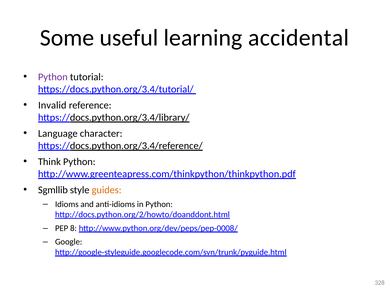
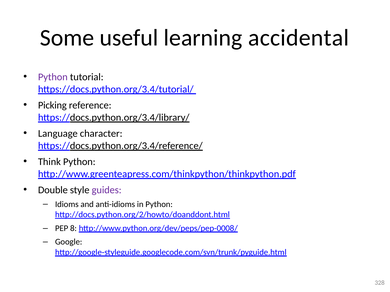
Invalid: Invalid -> Picking
Sgmllib: Sgmllib -> Double
guides colour: orange -> purple
